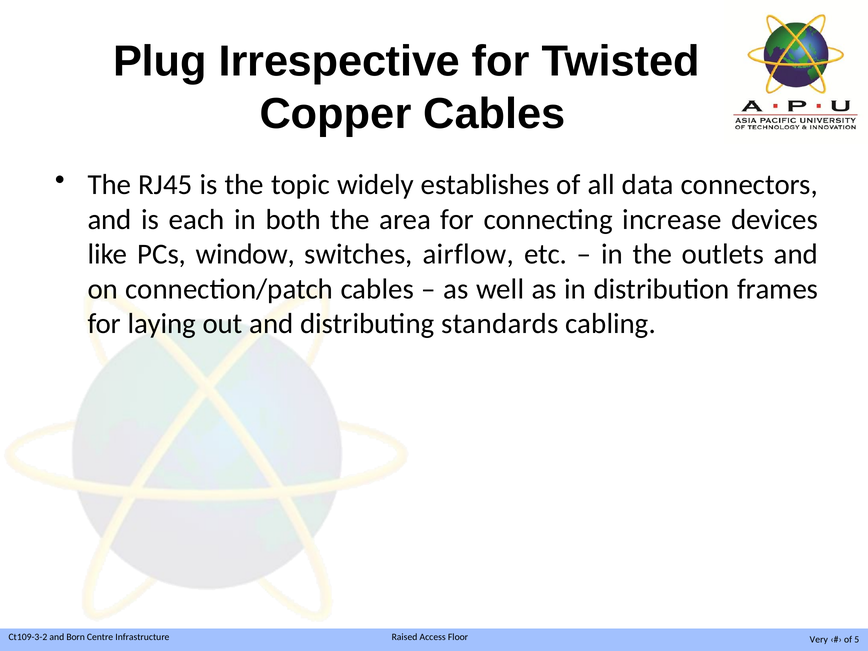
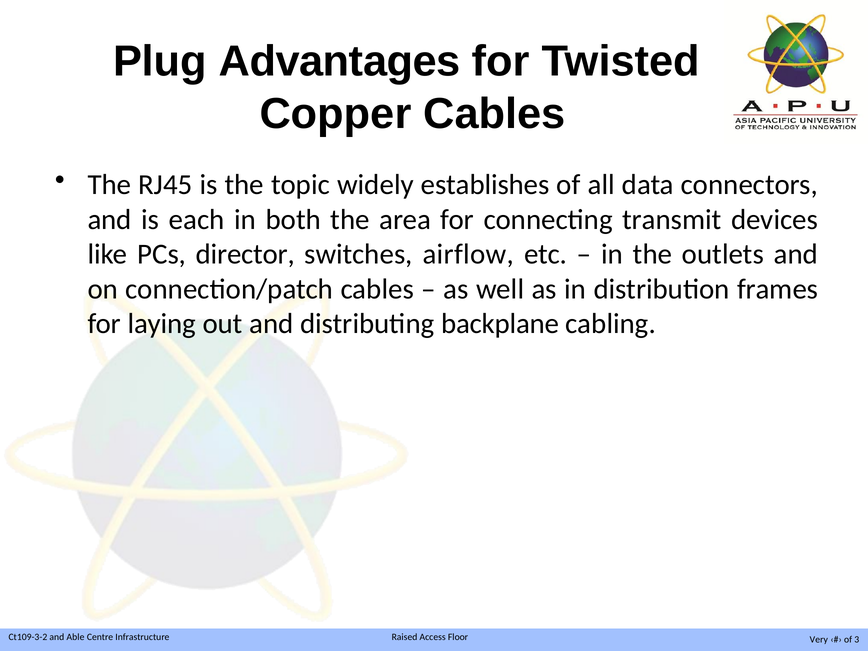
Irrespective: Irrespective -> Advantages
increase: increase -> transmit
window: window -> director
standards: standards -> backplane
Born: Born -> Able
5: 5 -> 3
